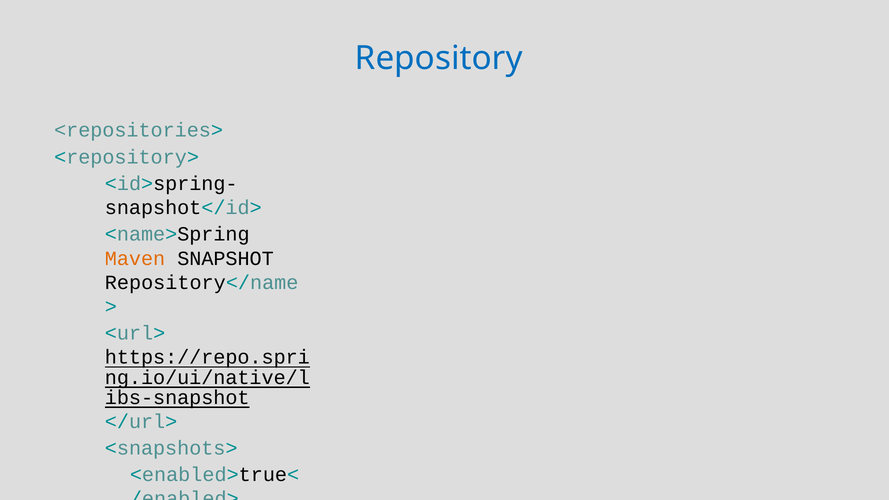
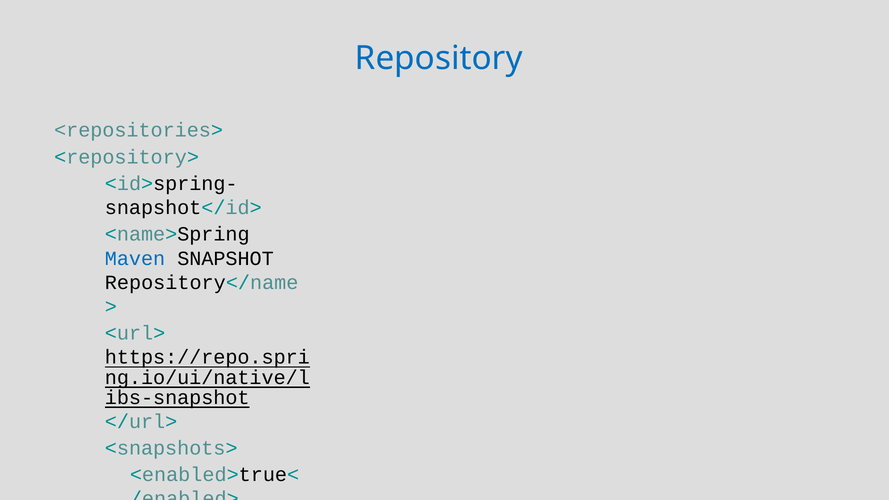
Maven colour: orange -> blue
